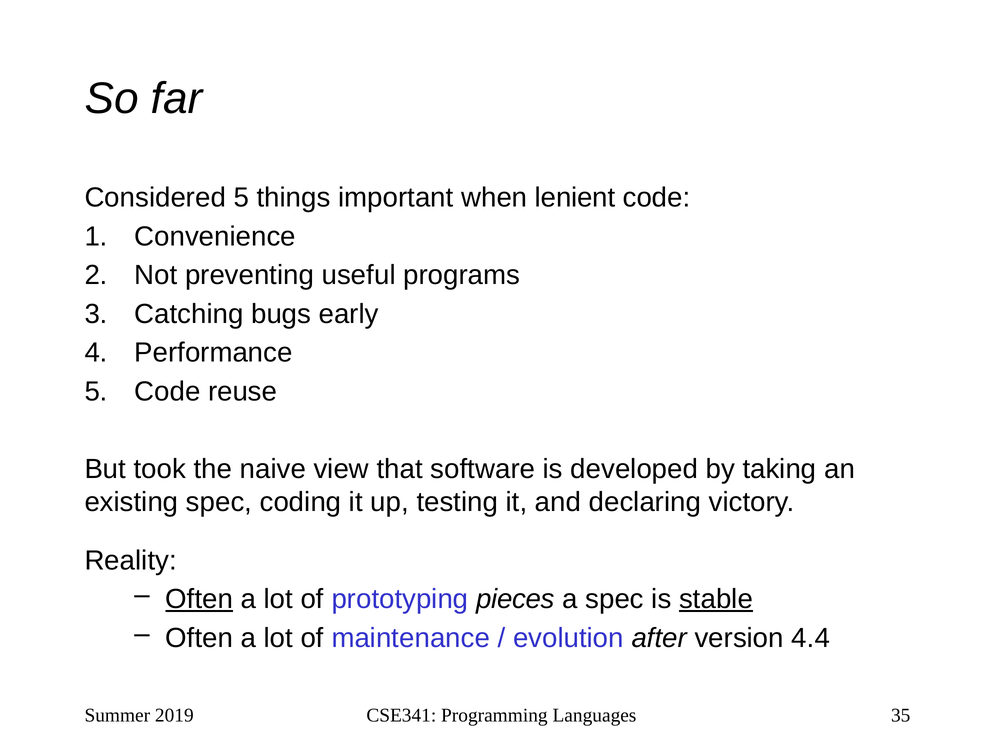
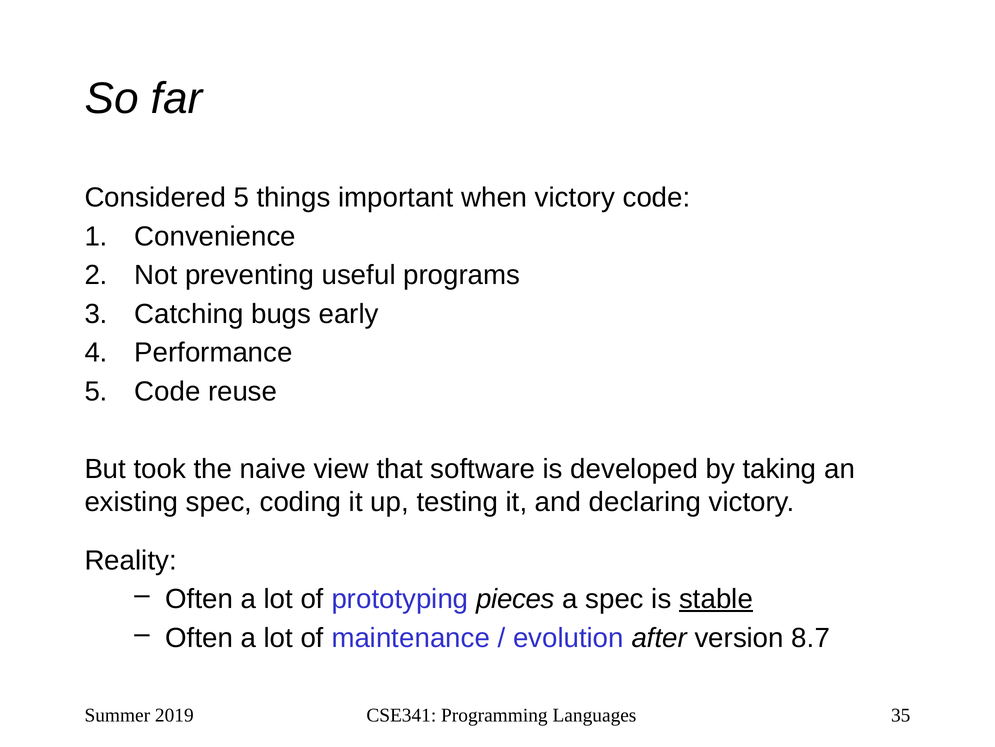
when lenient: lenient -> victory
Often at (199, 599) underline: present -> none
4.4: 4.4 -> 8.7
